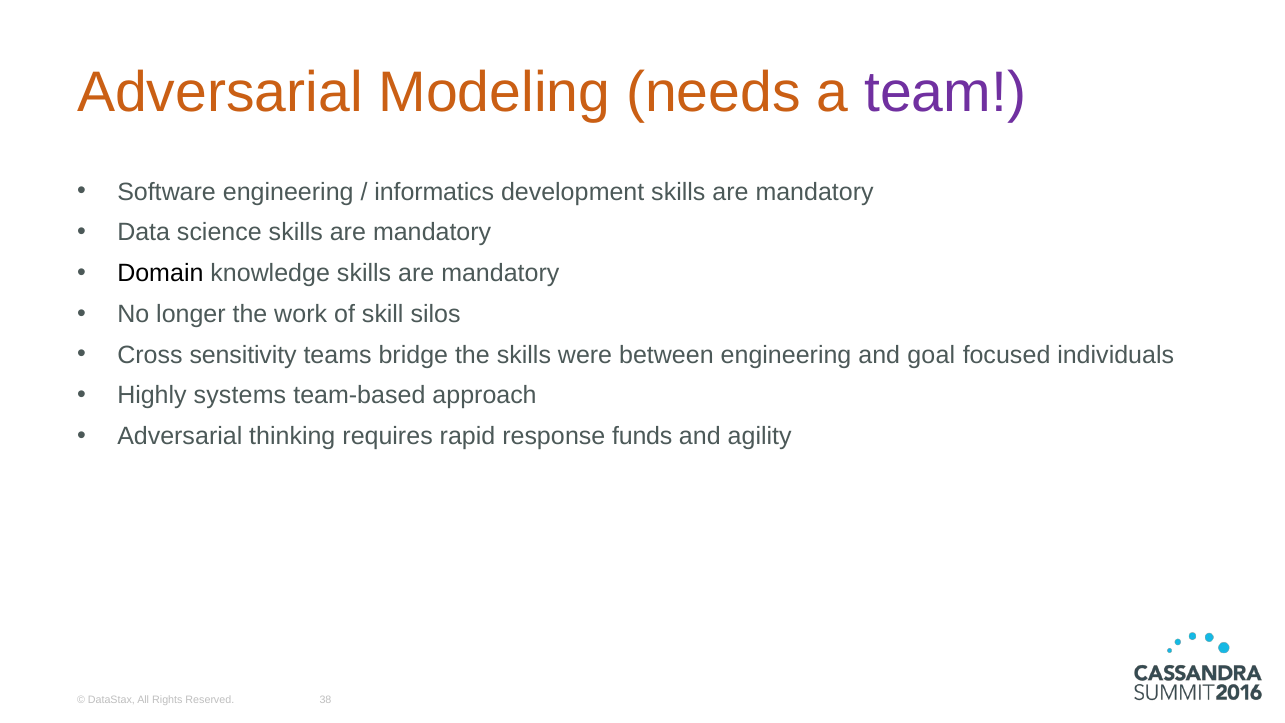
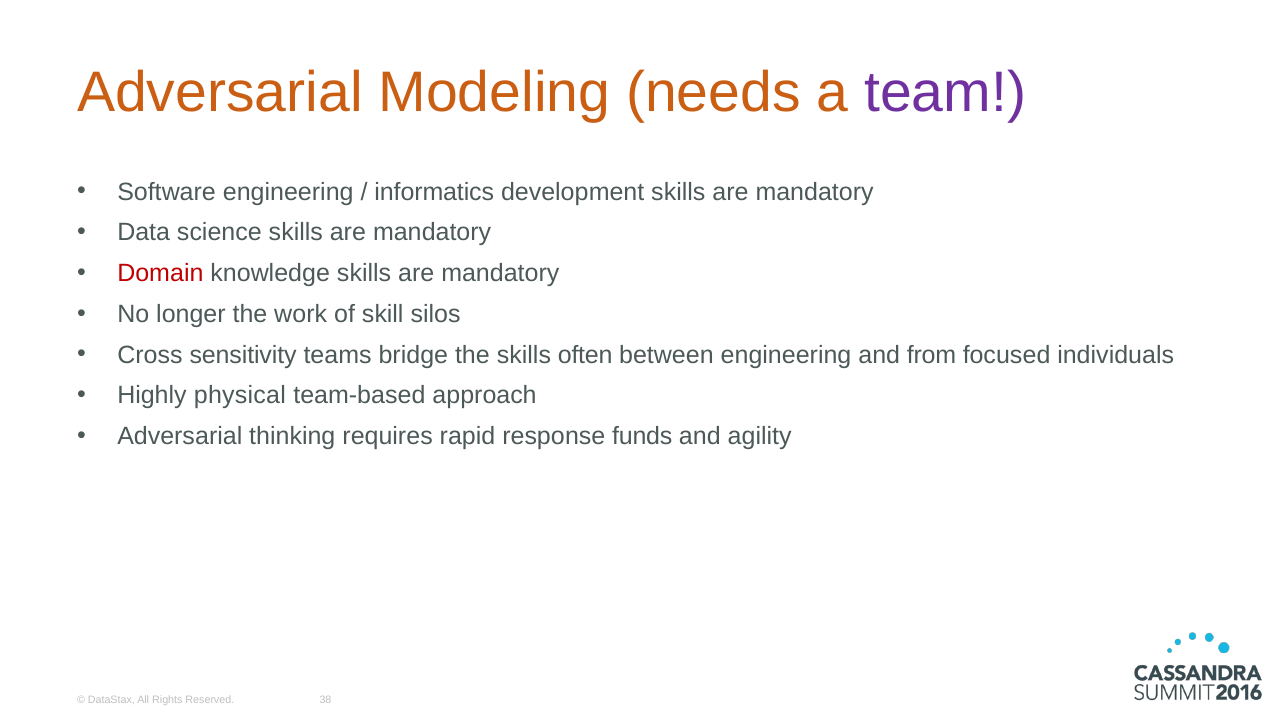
Domain colour: black -> red
were: were -> often
goal: goal -> from
systems: systems -> physical
